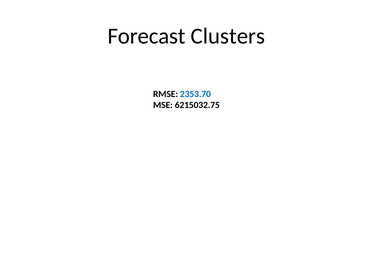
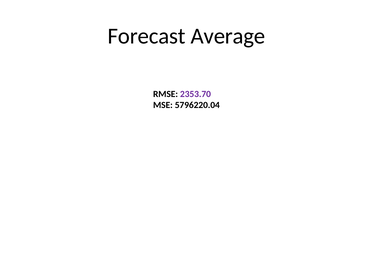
Clusters: Clusters -> Average
2353.70 colour: blue -> purple
6215032.75: 6215032.75 -> 5796220.04
